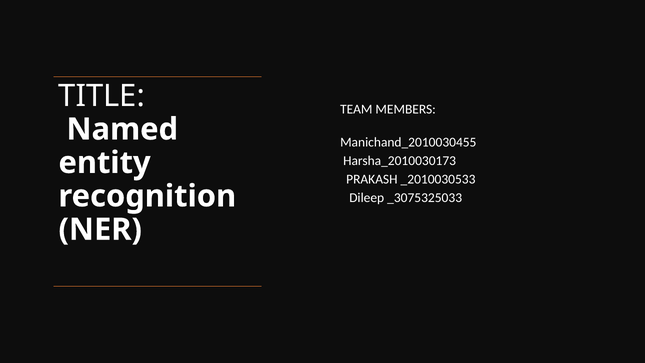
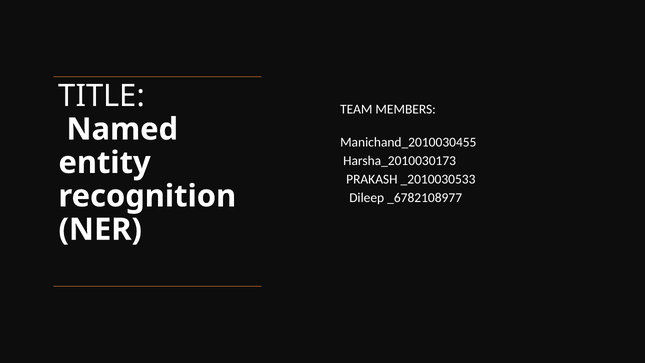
_3075325033: _3075325033 -> _6782108977
